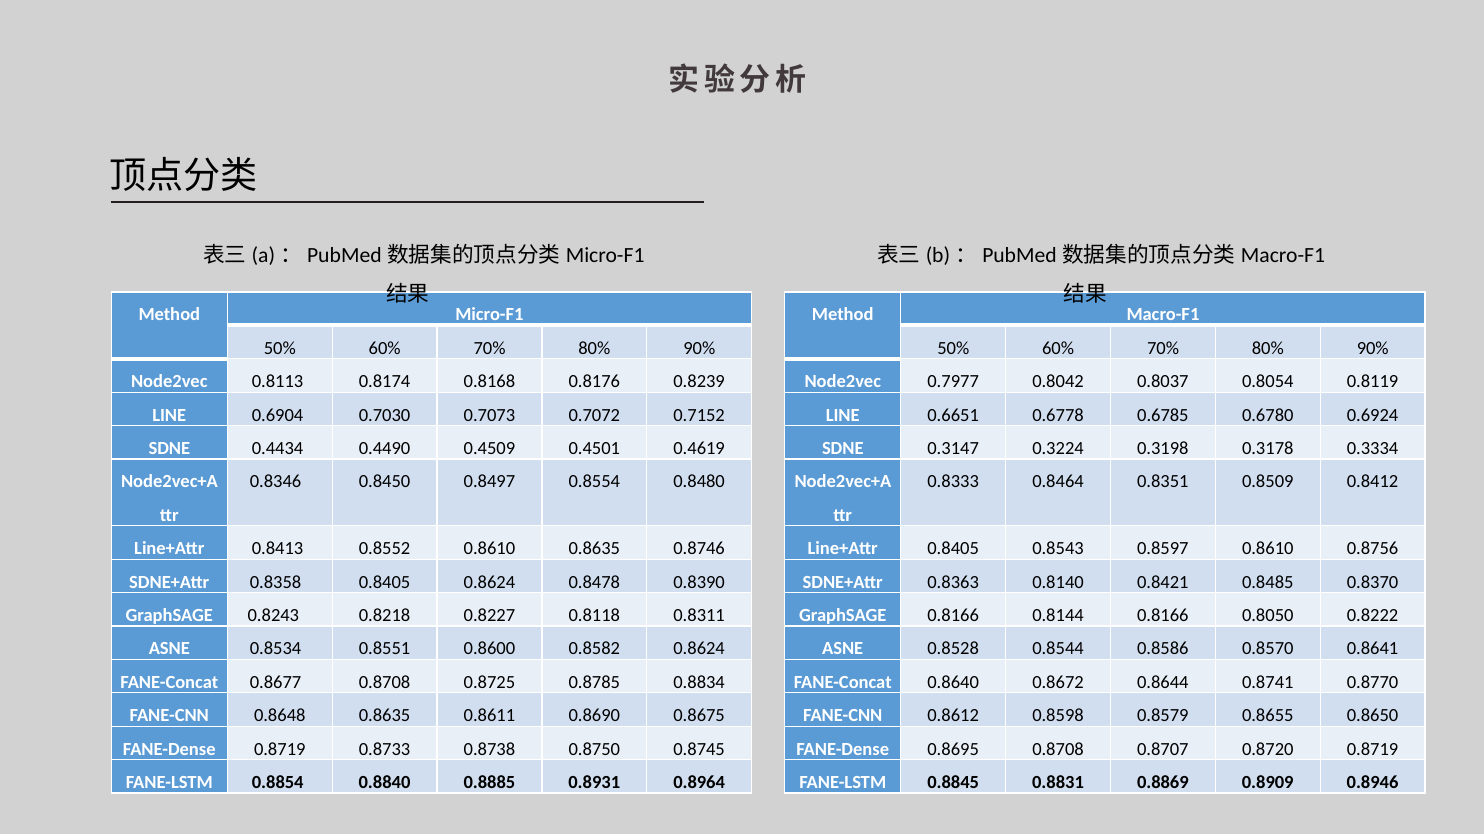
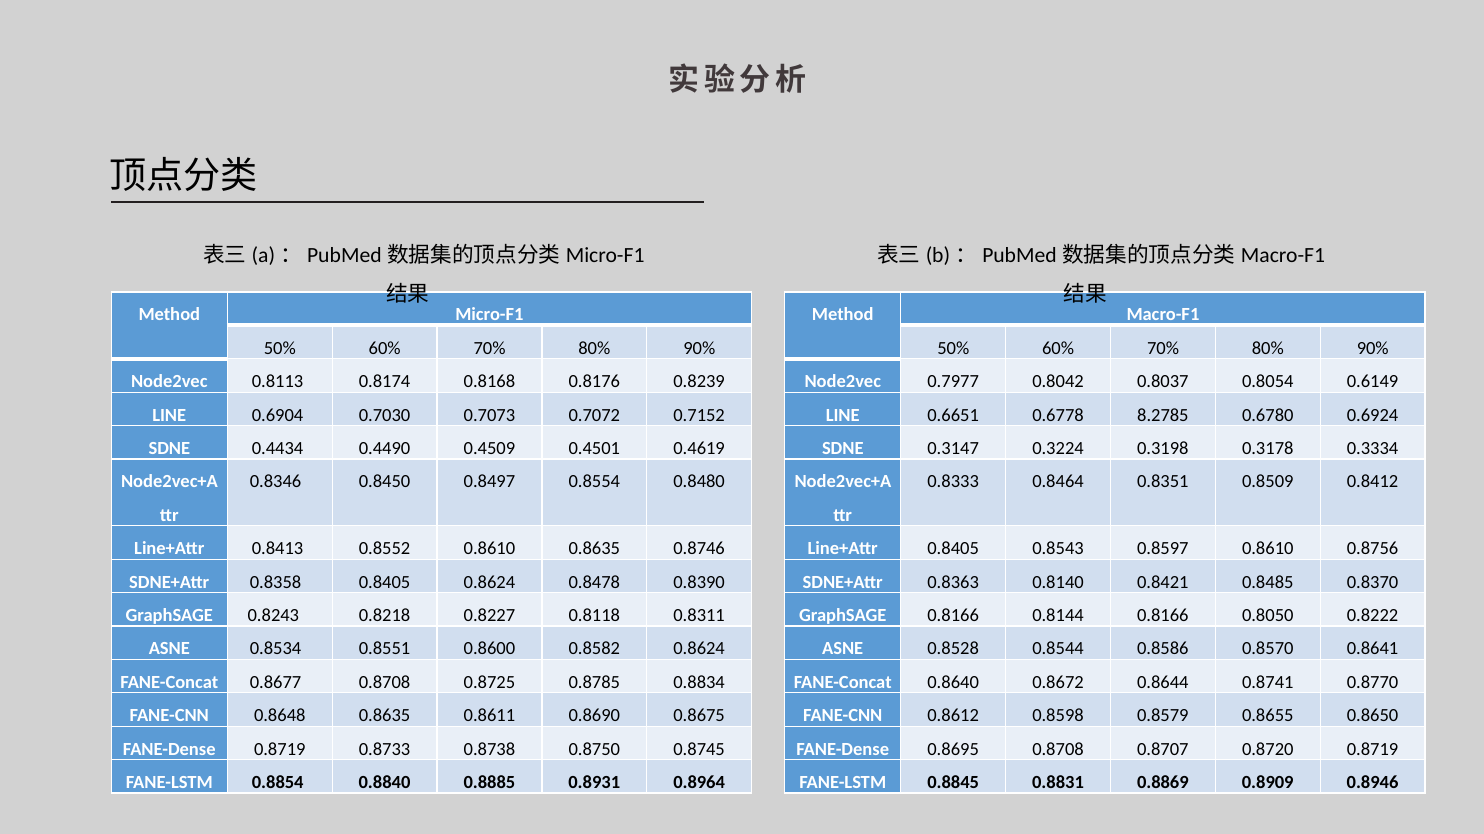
0.8119: 0.8119 -> 0.6149
0.6785: 0.6785 -> 8.2785
